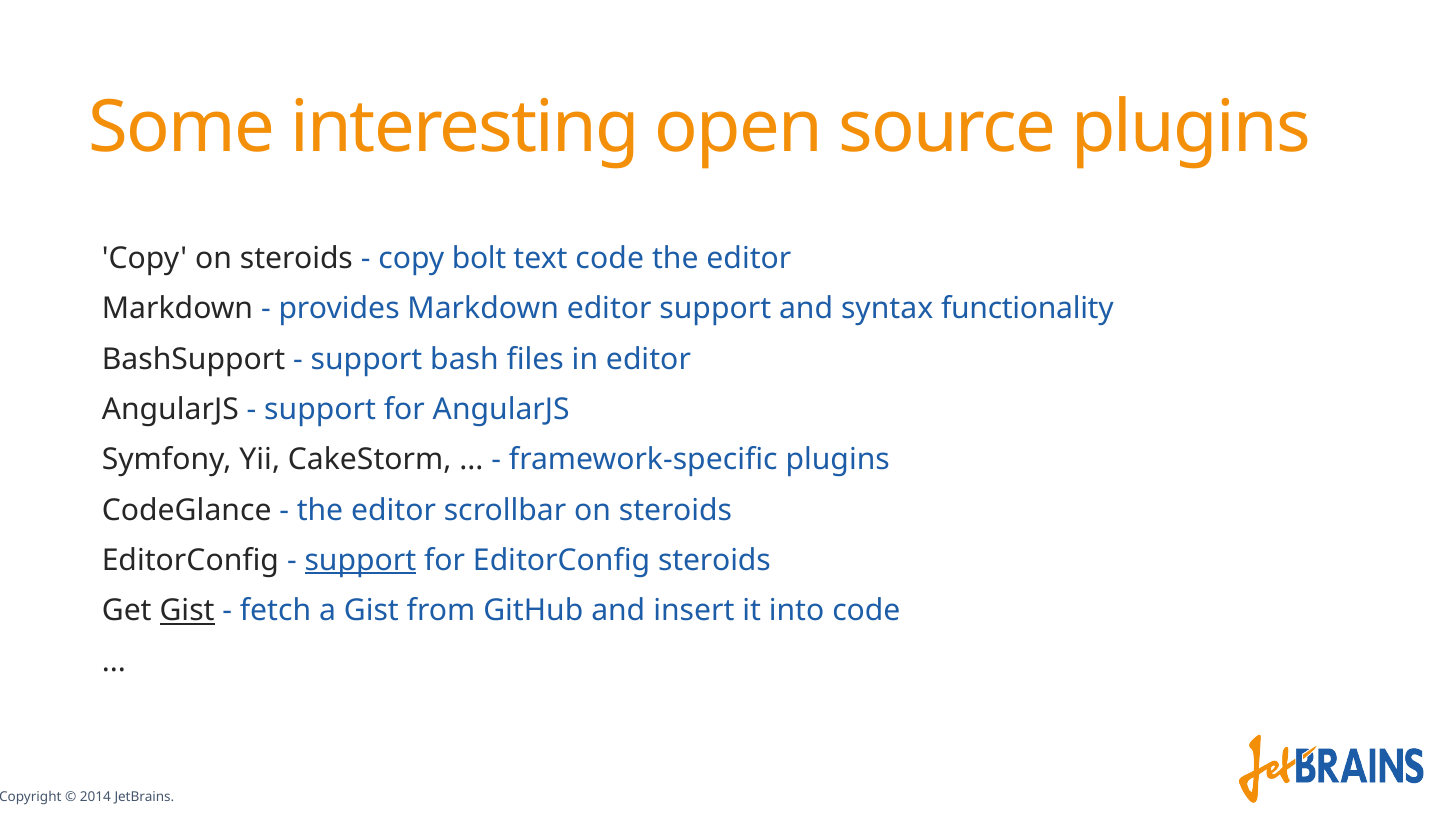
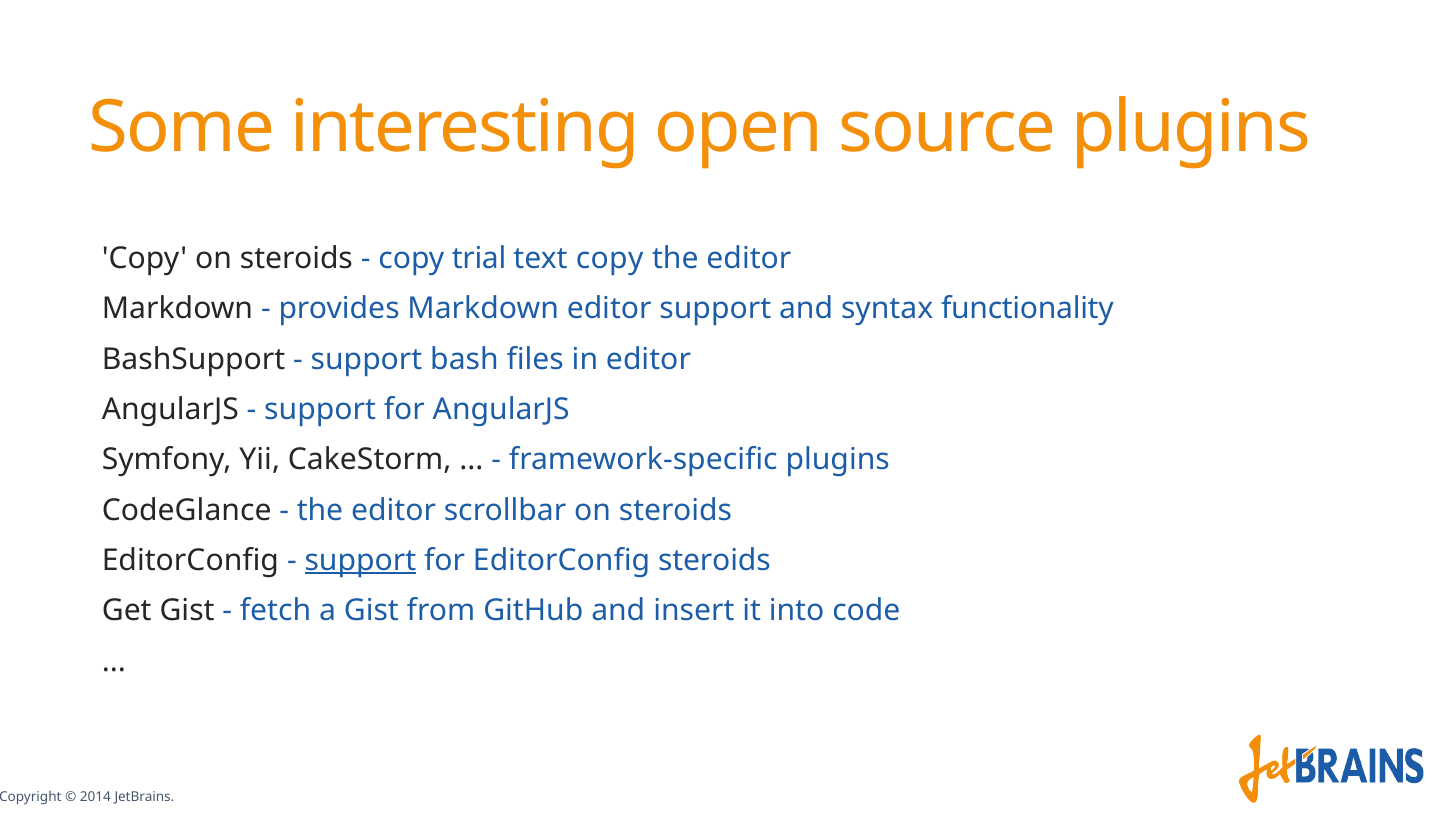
bolt: bolt -> trial
text code: code -> copy
Gist at (187, 611) underline: present -> none
